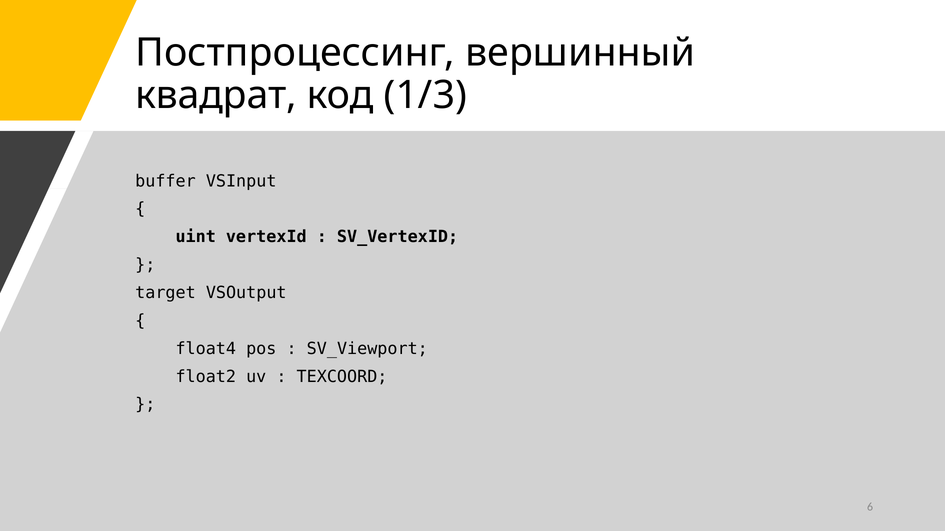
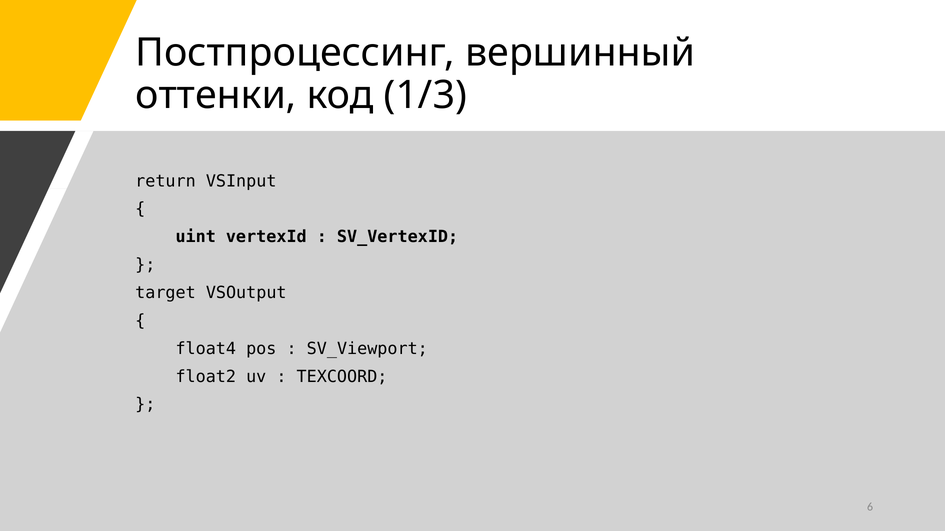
квадрат: квадрат -> оттенки
buffer: buffer -> return
